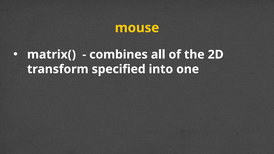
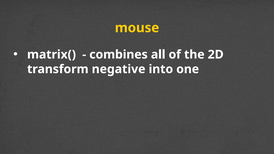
specified: specified -> negative
